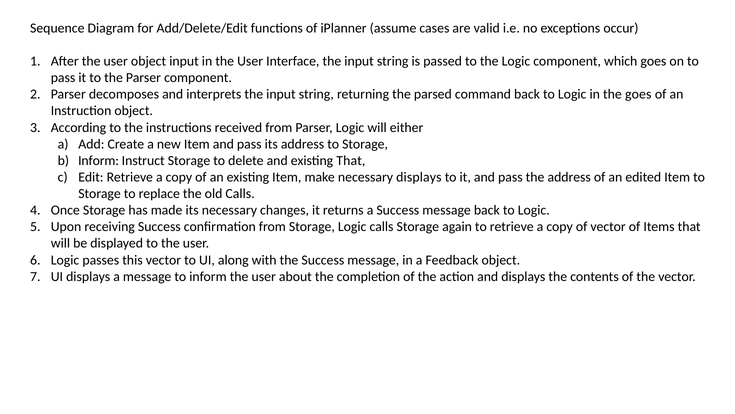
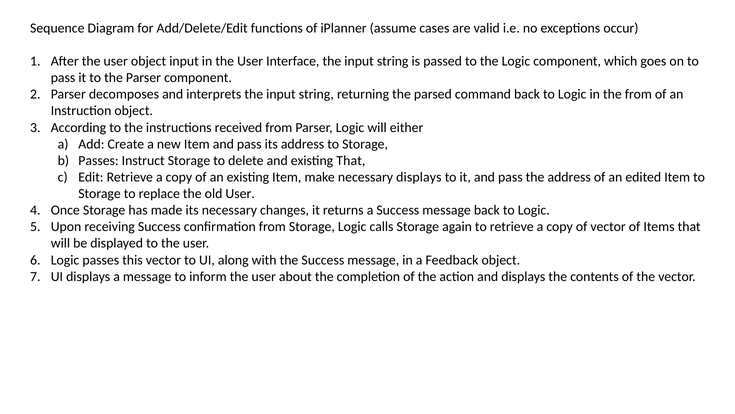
the goes: goes -> from
Inform at (99, 160): Inform -> Passes
old Calls: Calls -> User
